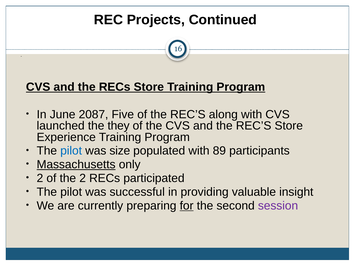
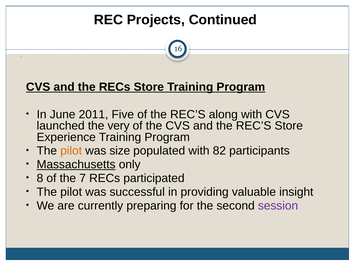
2087: 2087 -> 2011
they: they -> very
pilot at (71, 151) colour: blue -> orange
89: 89 -> 82
2 at (40, 178): 2 -> 8
the 2: 2 -> 7
for underline: present -> none
